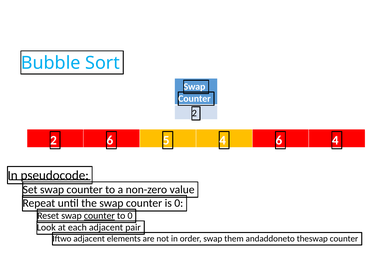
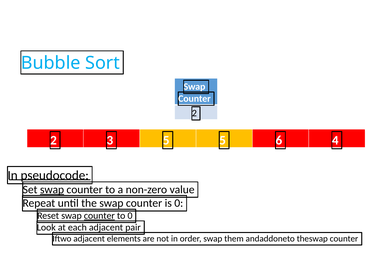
2 6: 6 -> 3
5 4: 4 -> 5
swap at (52, 190) underline: none -> present
